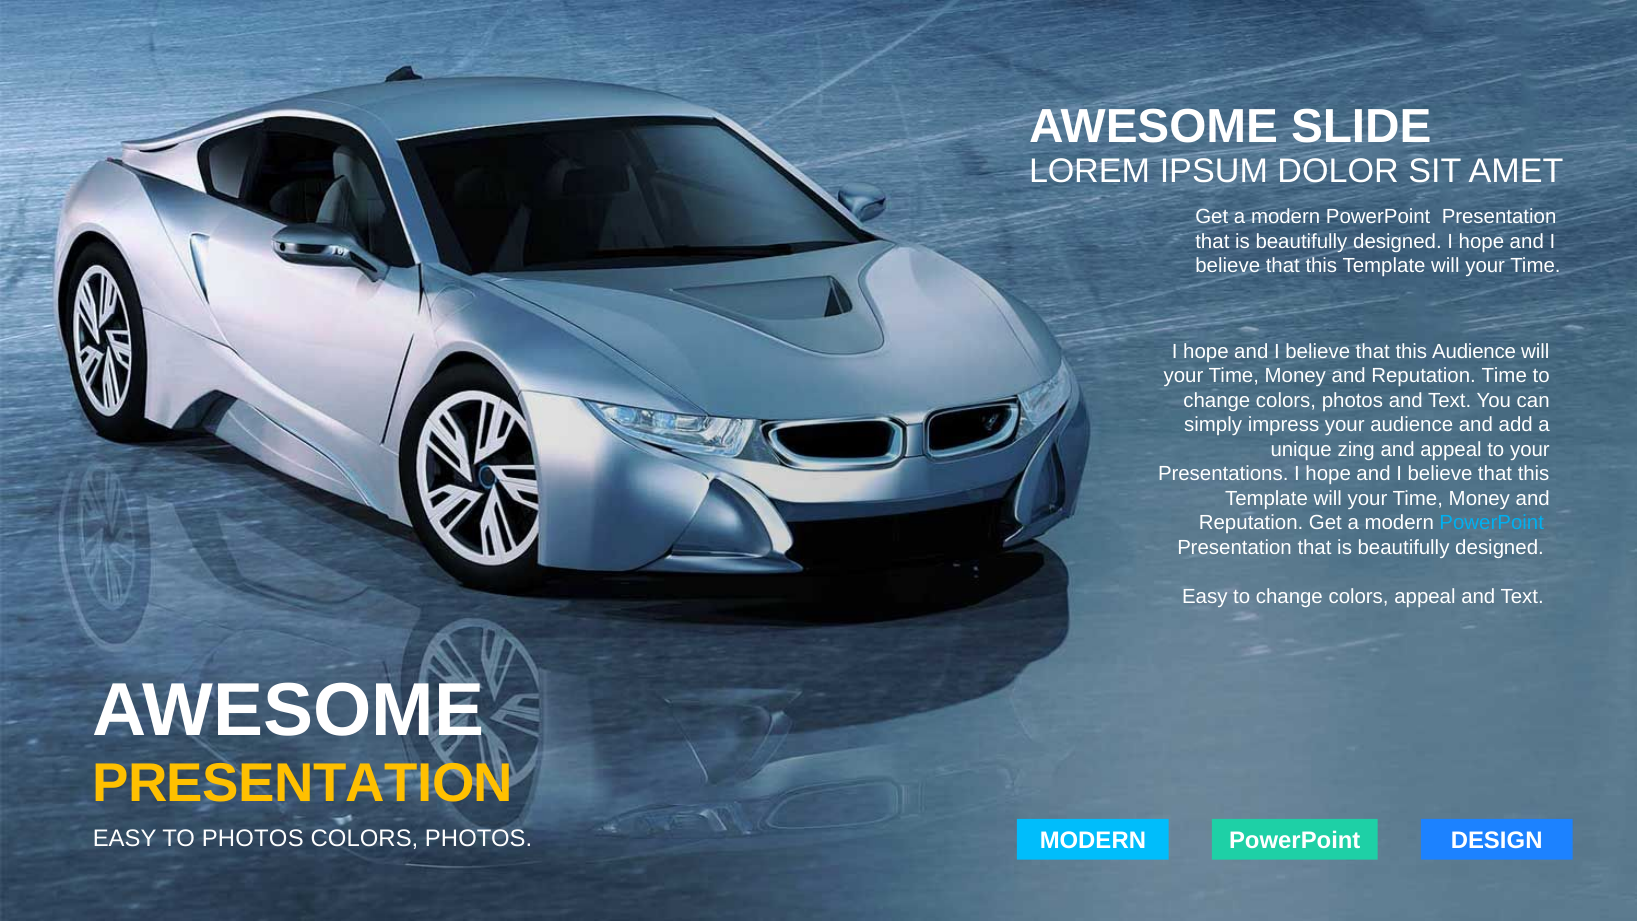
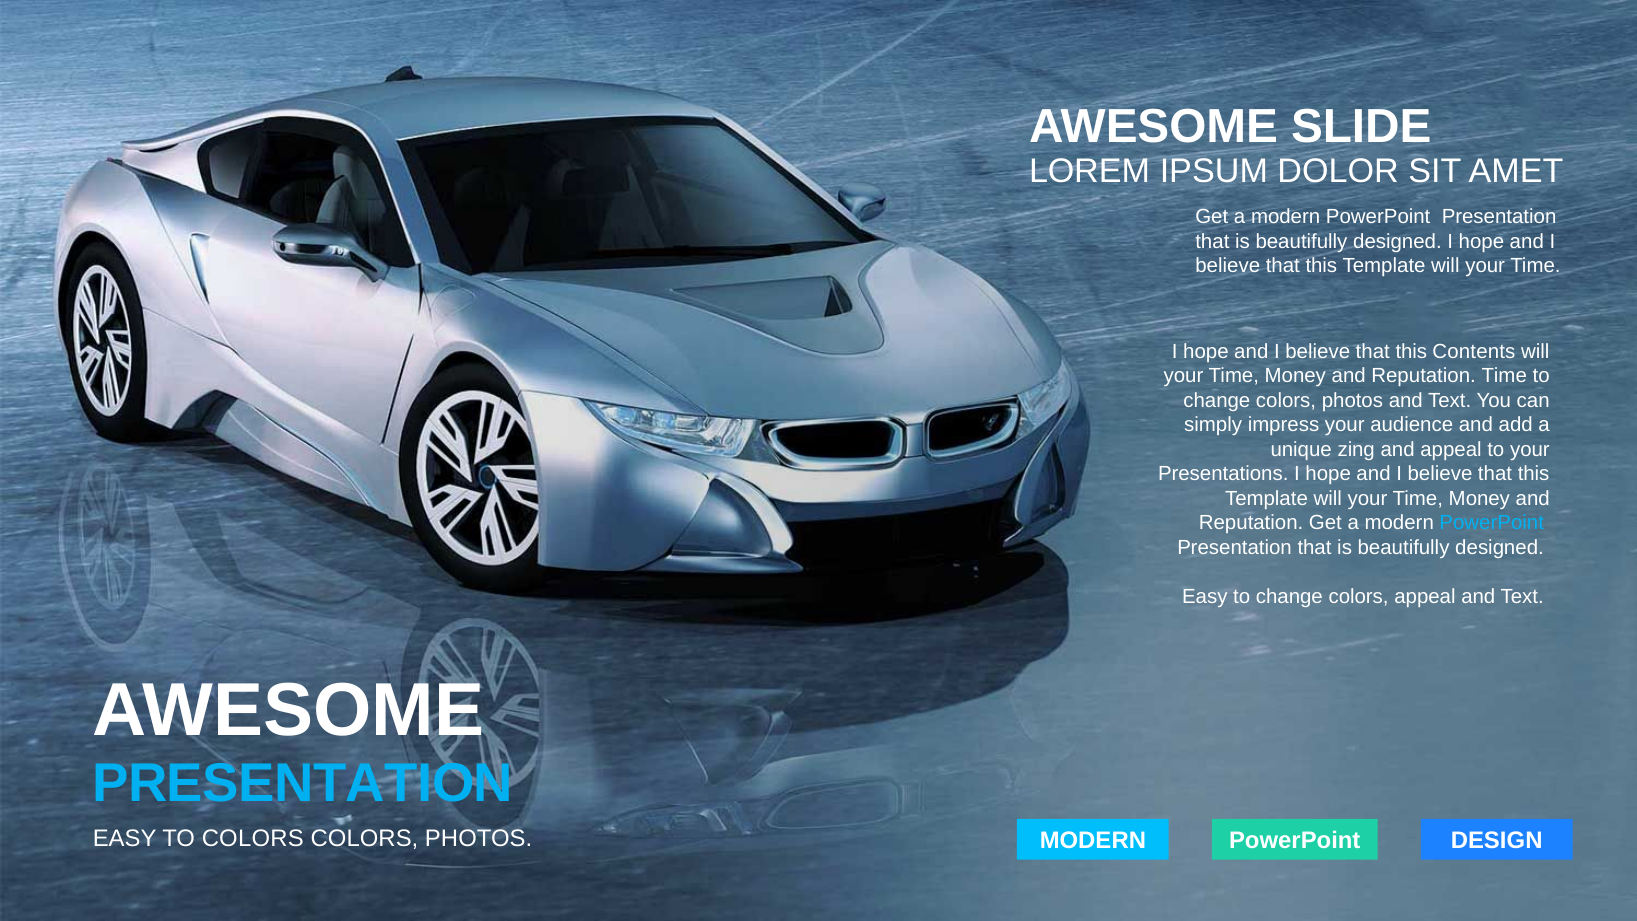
this Audience: Audience -> Contents
PRESENTATION at (303, 783) colour: yellow -> light blue
TO PHOTOS: PHOTOS -> COLORS
